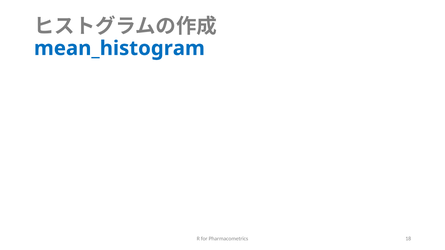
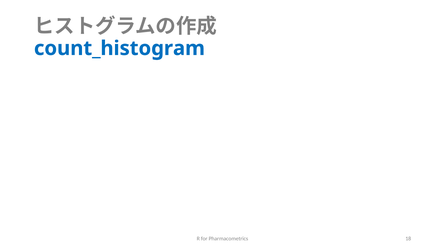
mean_histogram: mean_histogram -> count_histogram
